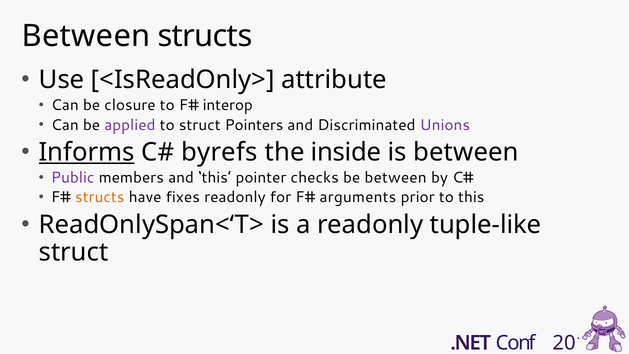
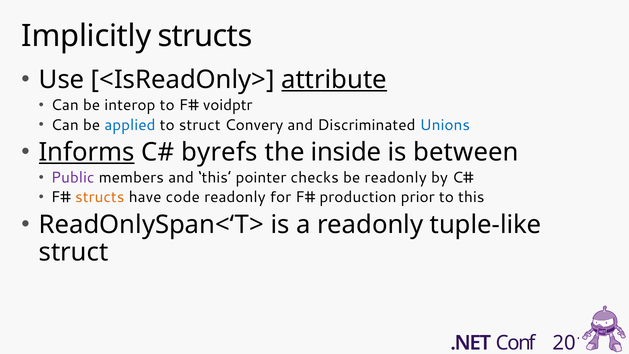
Between at (86, 36): Between -> Implicitly
attribute underline: none -> present
closure: closure -> interop
interop: interop -> voidptr
applied colour: purple -> blue
Pointers: Pointers -> Convery
Unions colour: purple -> blue
be between: between -> readonly
fixes: fixes -> code
arguments: arguments -> production
